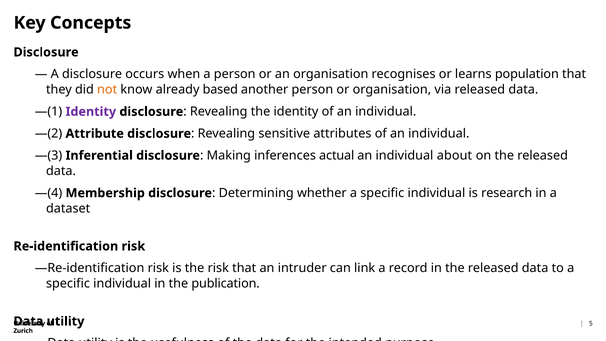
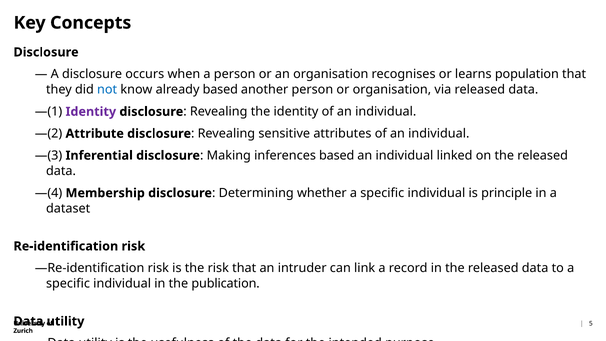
not colour: orange -> blue
inferences actual: actual -> based
about: about -> linked
research: research -> principle
